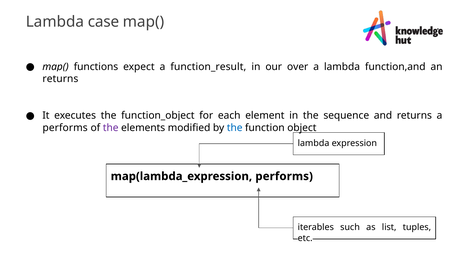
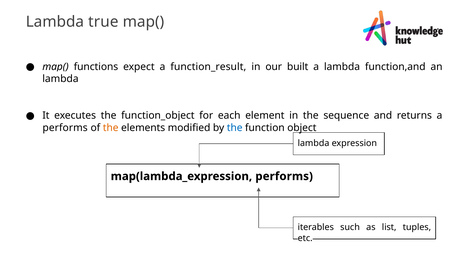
case: case -> true
over: over -> built
returns at (60, 79): returns -> lambda
the at (111, 128) colour: purple -> orange
